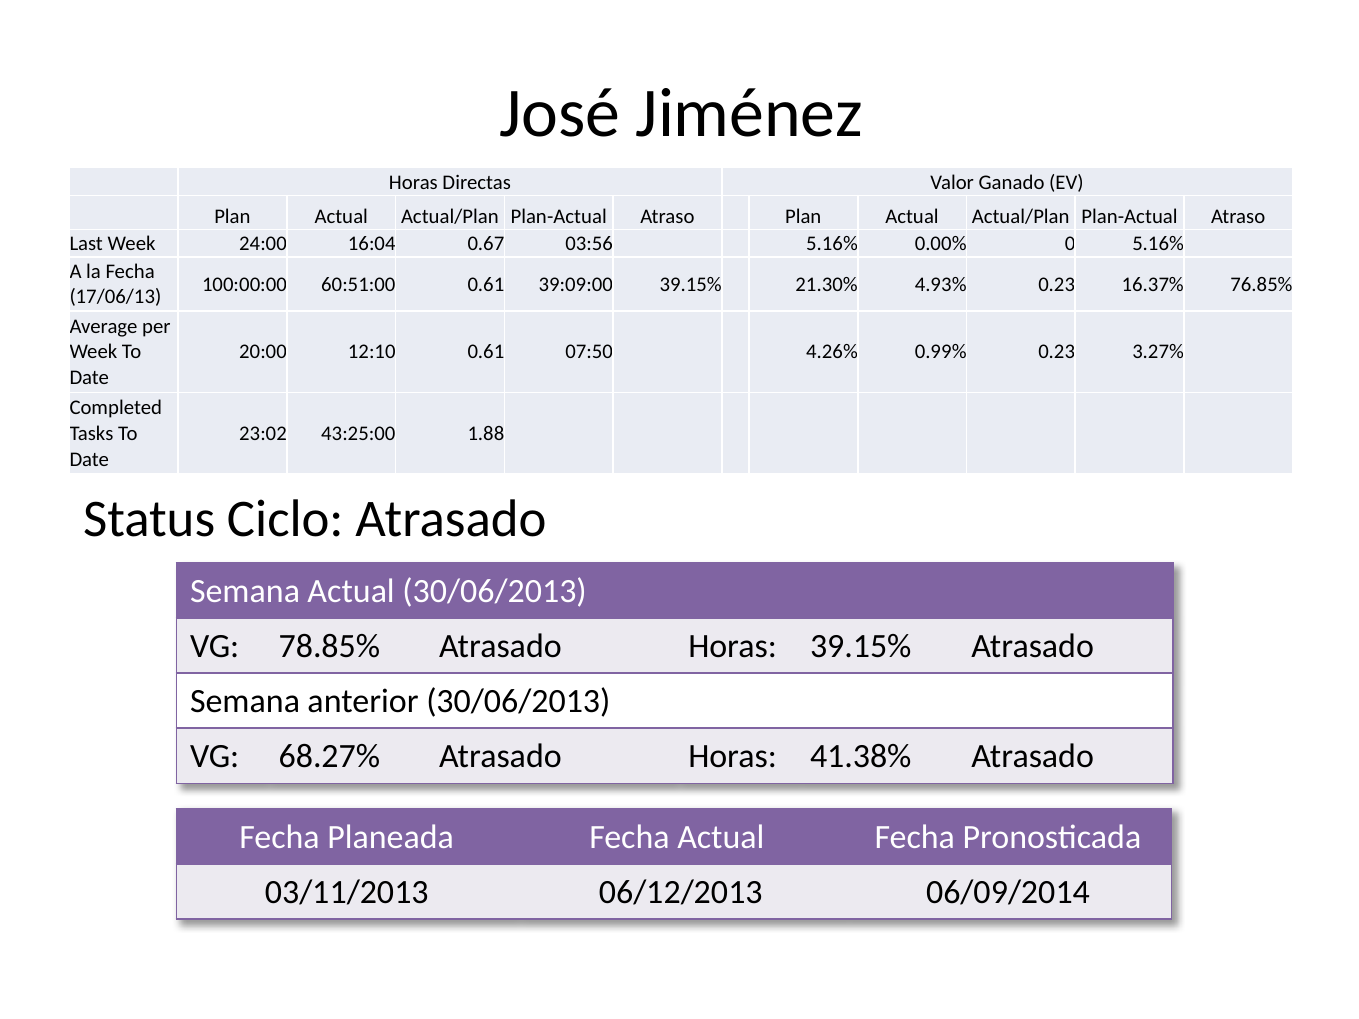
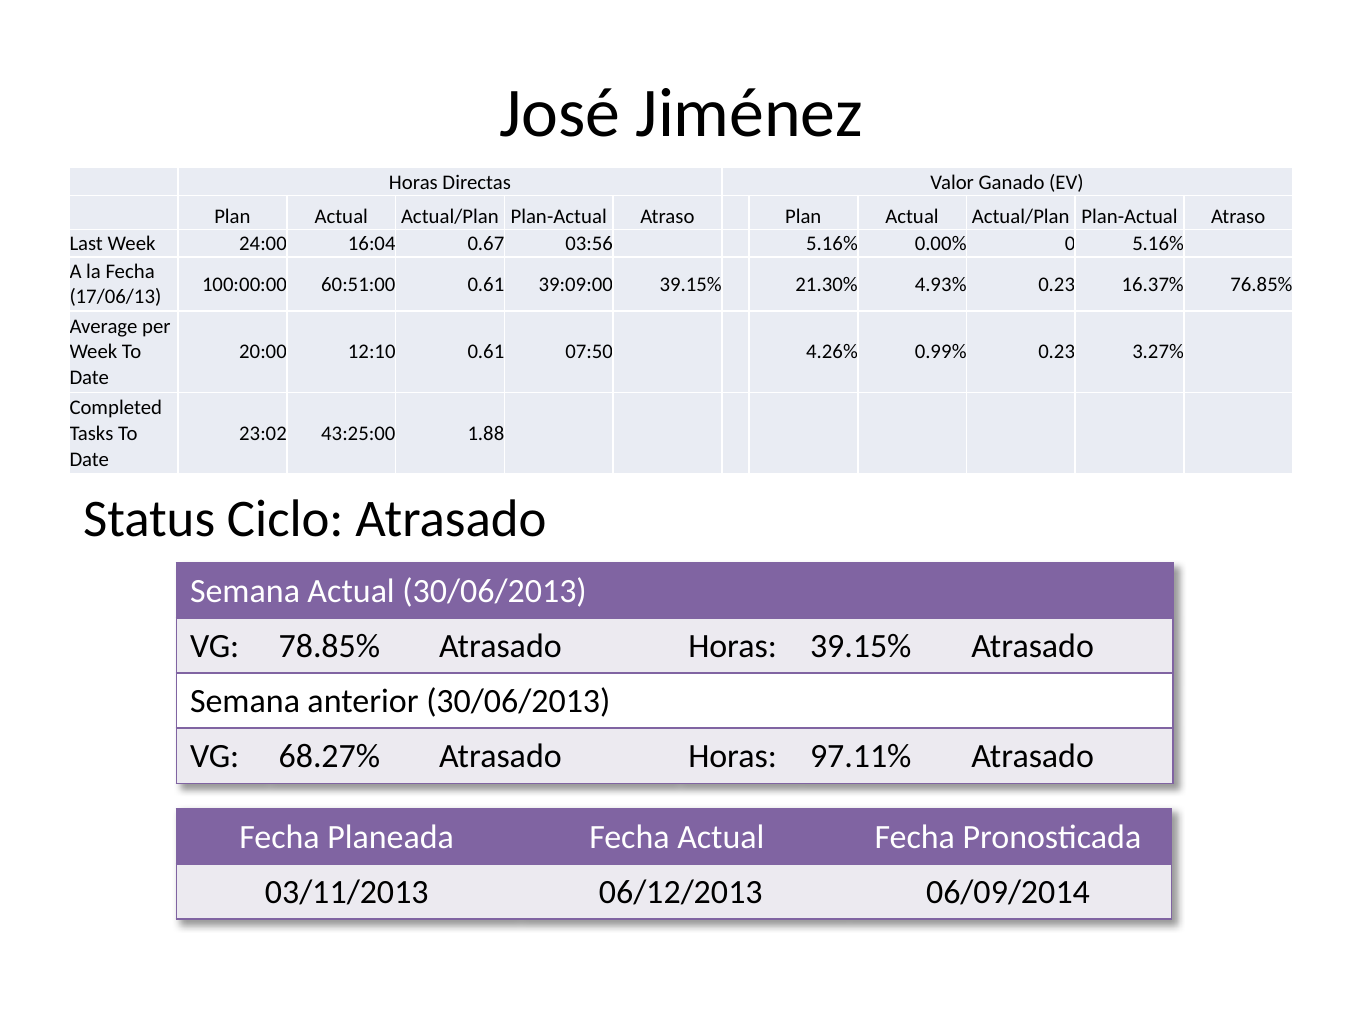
41.38%: 41.38% -> 97.11%
